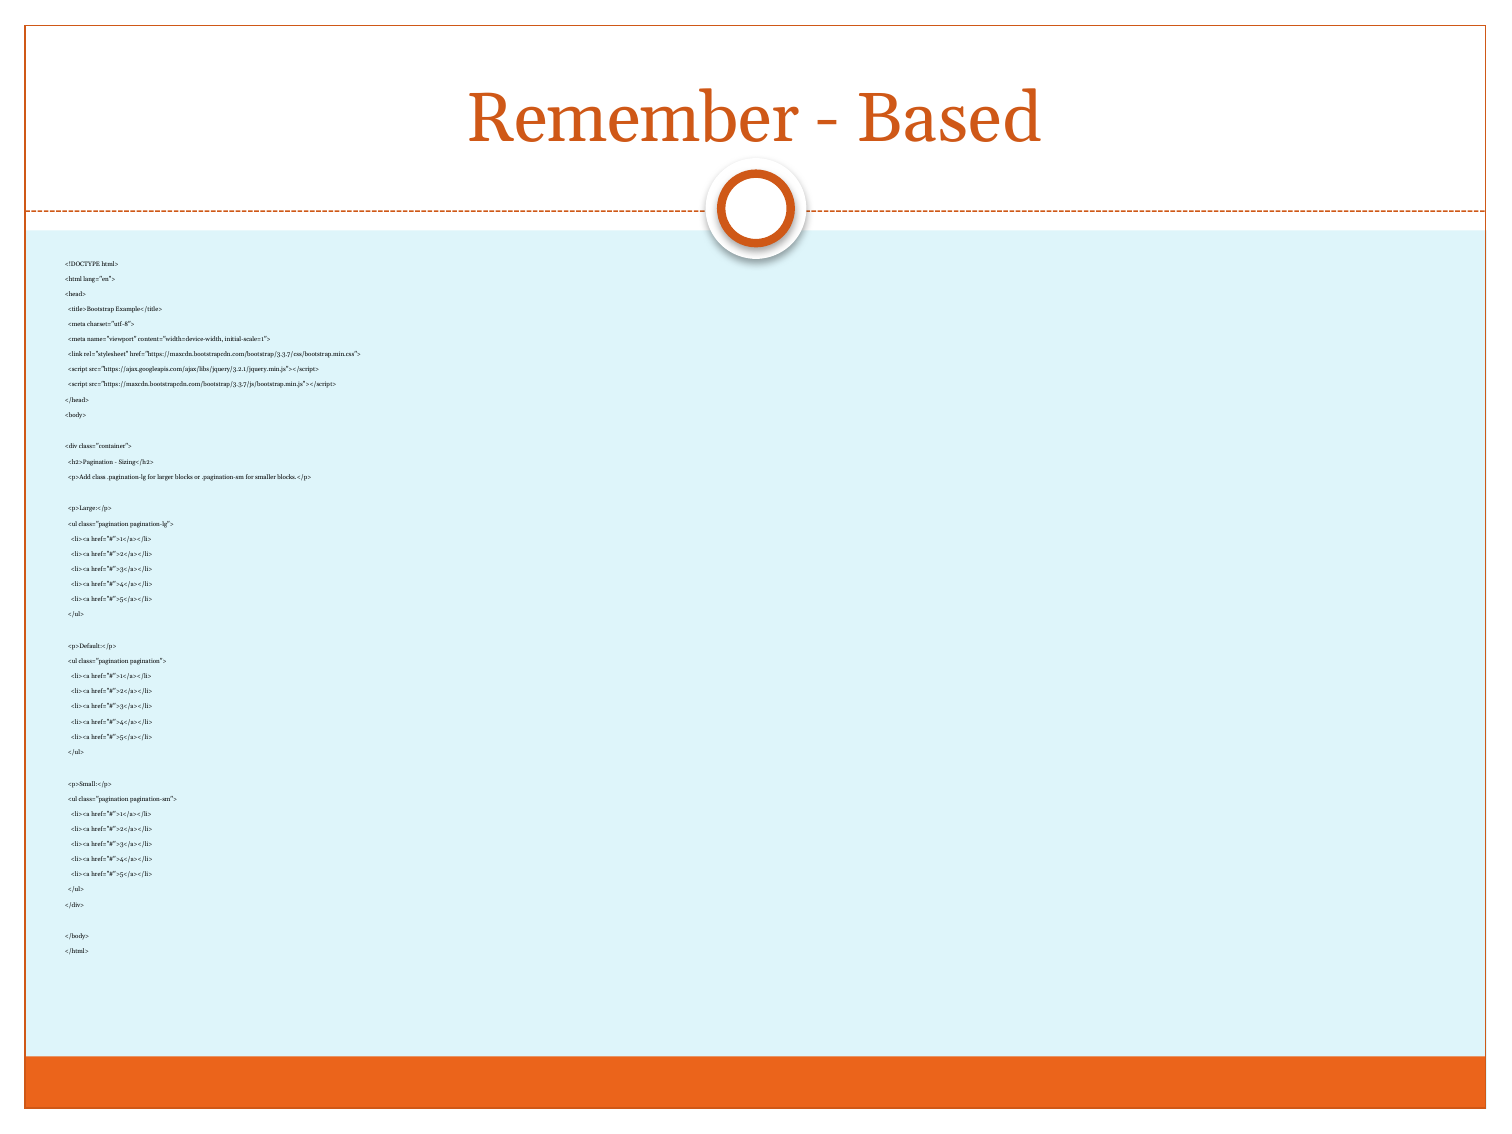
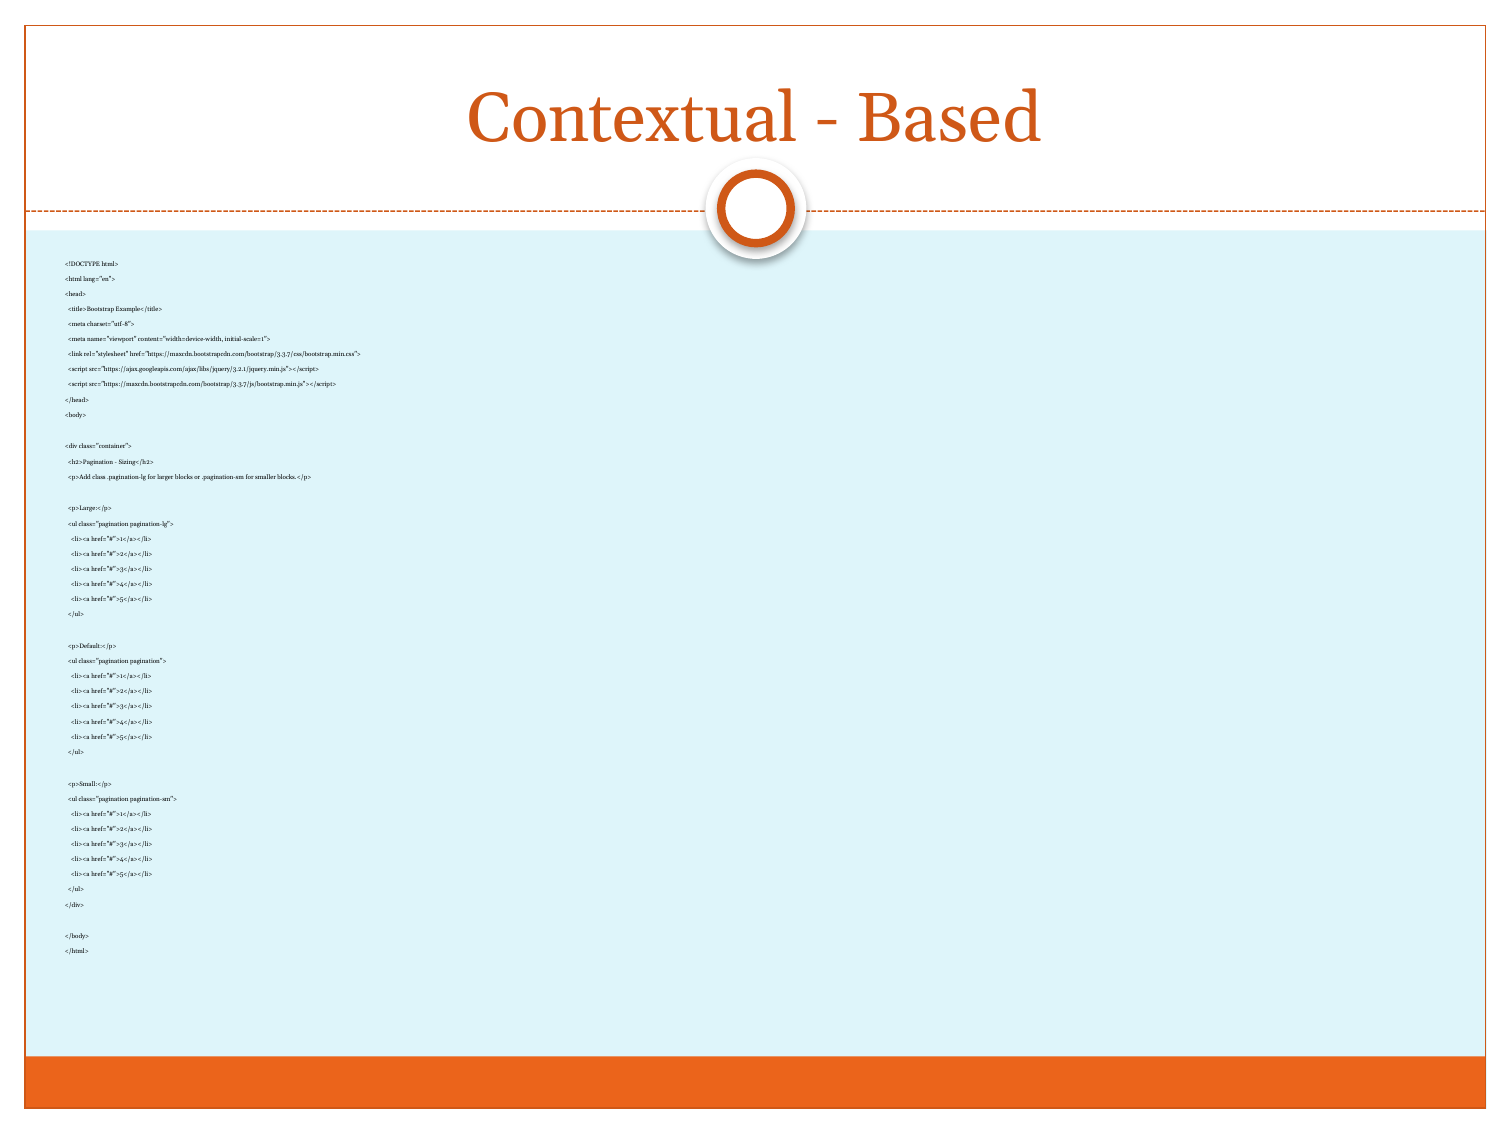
Remember: Remember -> Contextual
